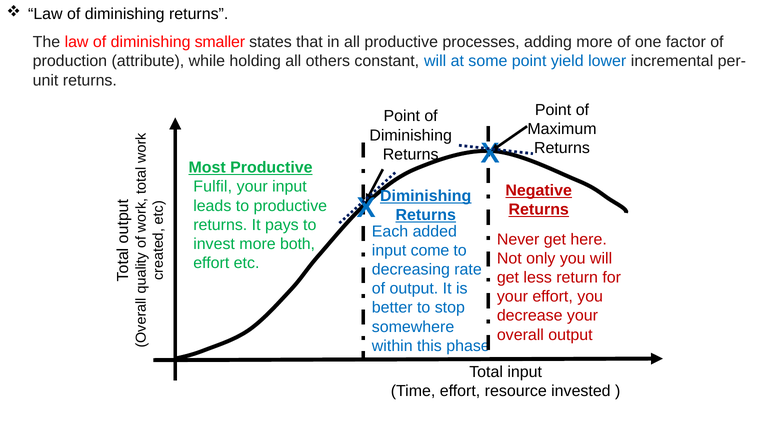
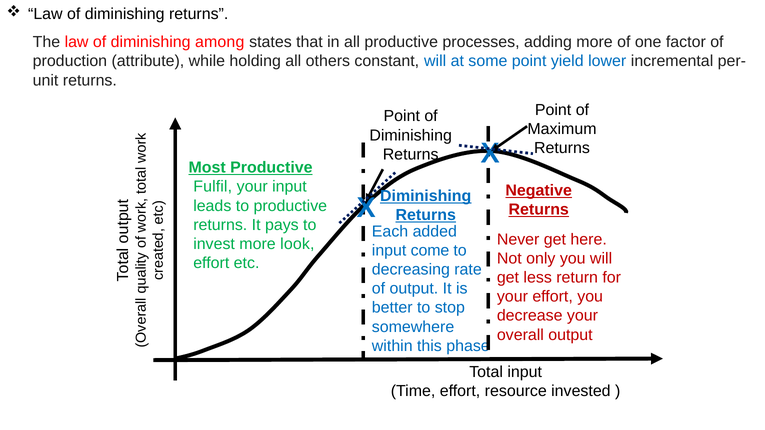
smaller: smaller -> among
both: both -> look
